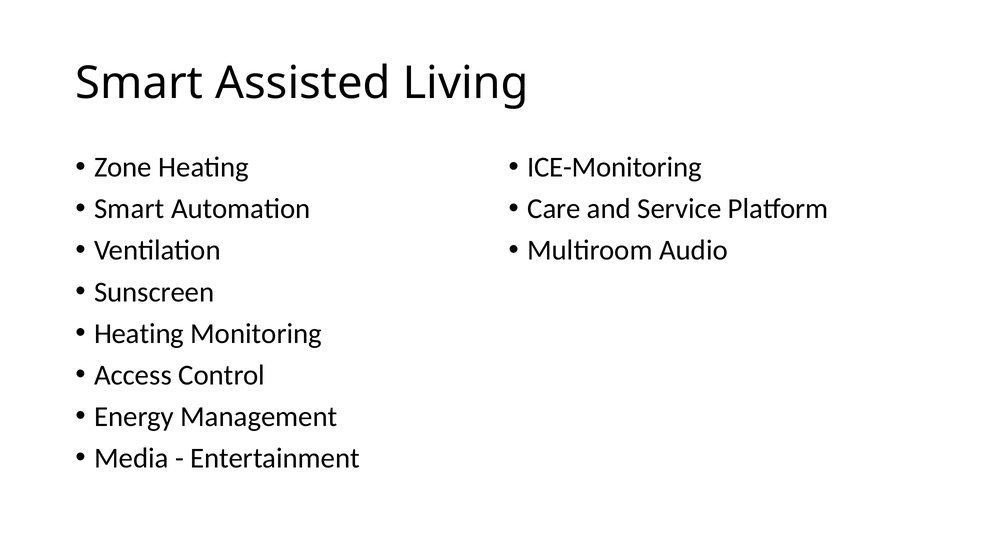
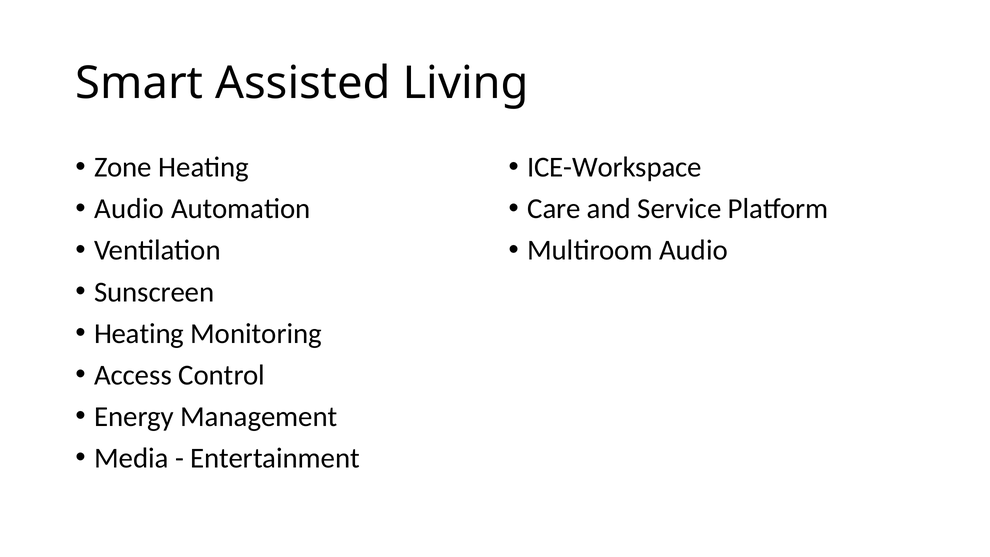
ICE-Monitoring: ICE-Monitoring -> ICE-Workspace
Smart at (129, 209): Smart -> Audio
